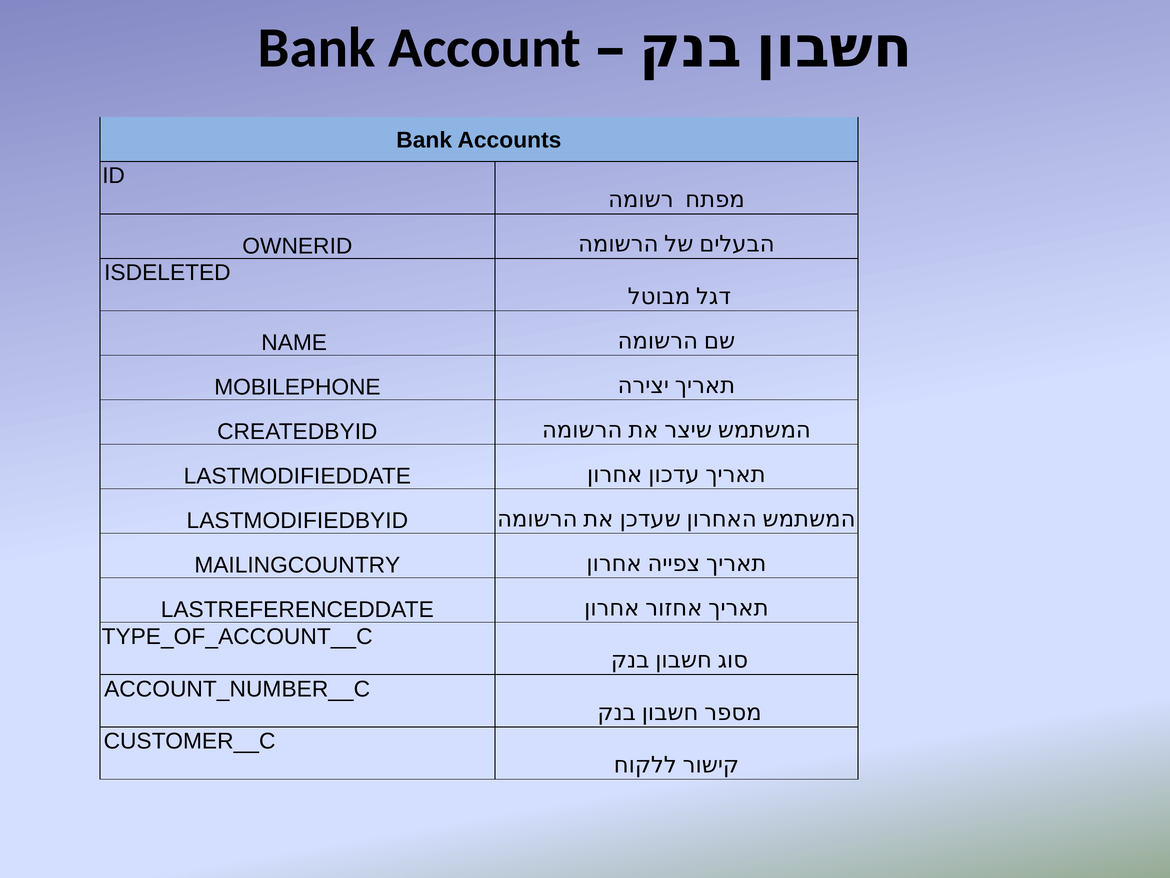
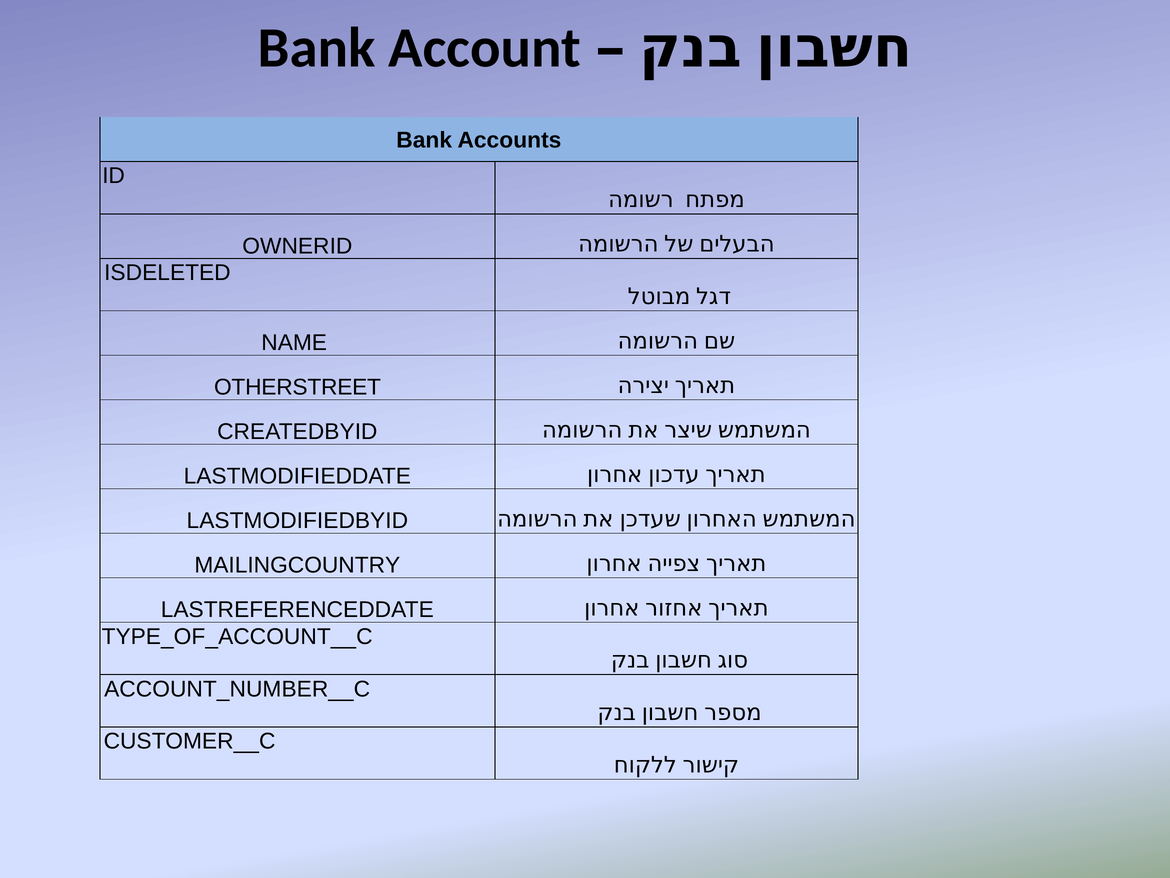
MOBILEPHONE: MOBILEPHONE -> OTHERSTREET
